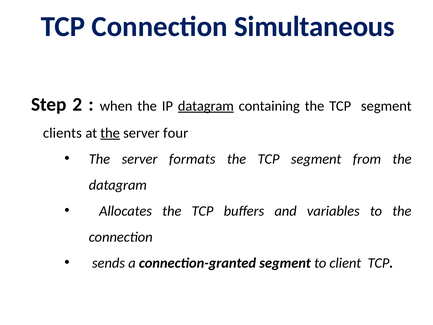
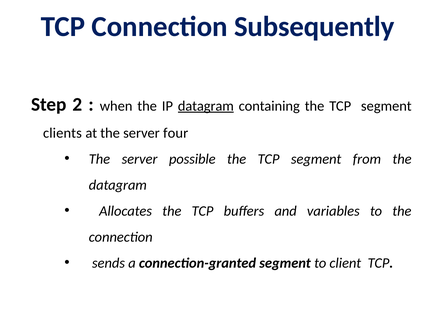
Simultaneous: Simultaneous -> Subsequently
the at (110, 133) underline: present -> none
formats: formats -> possible
